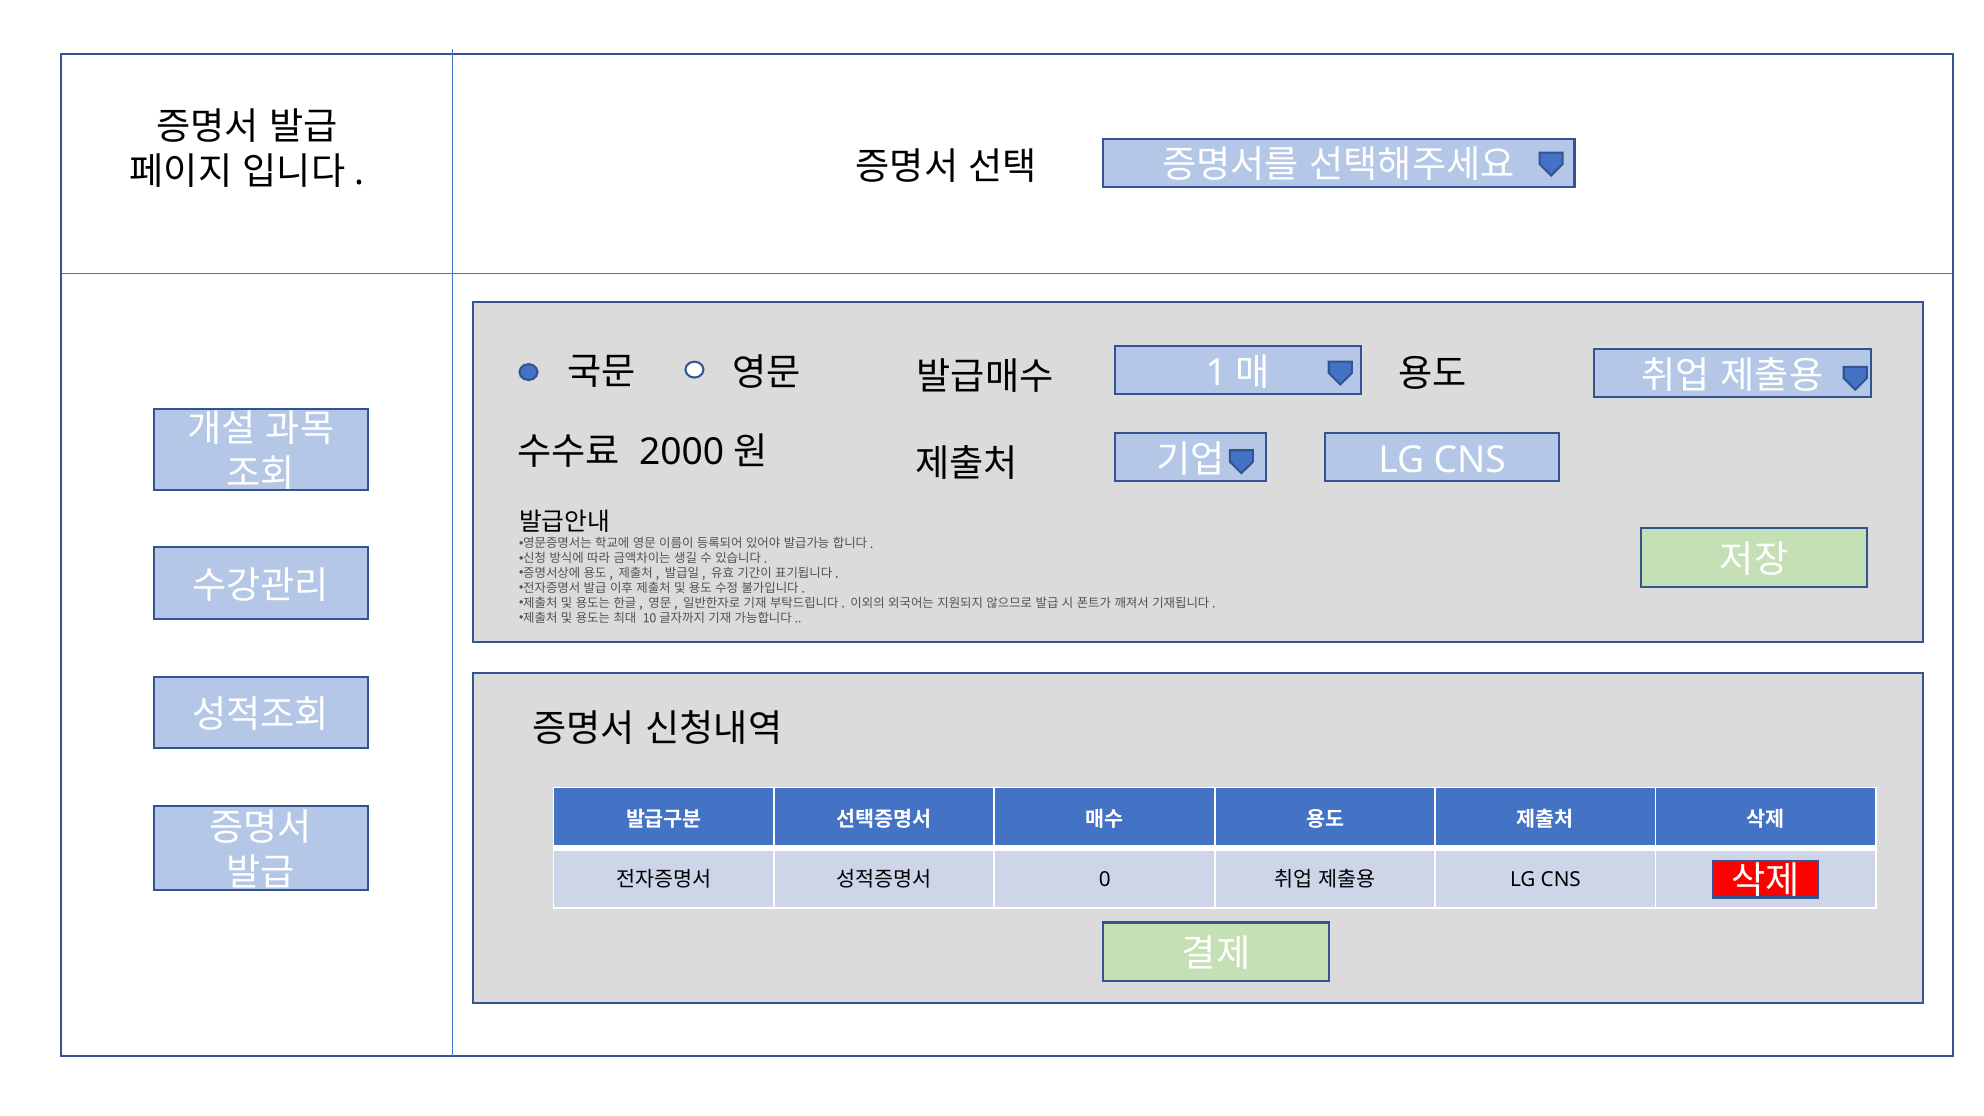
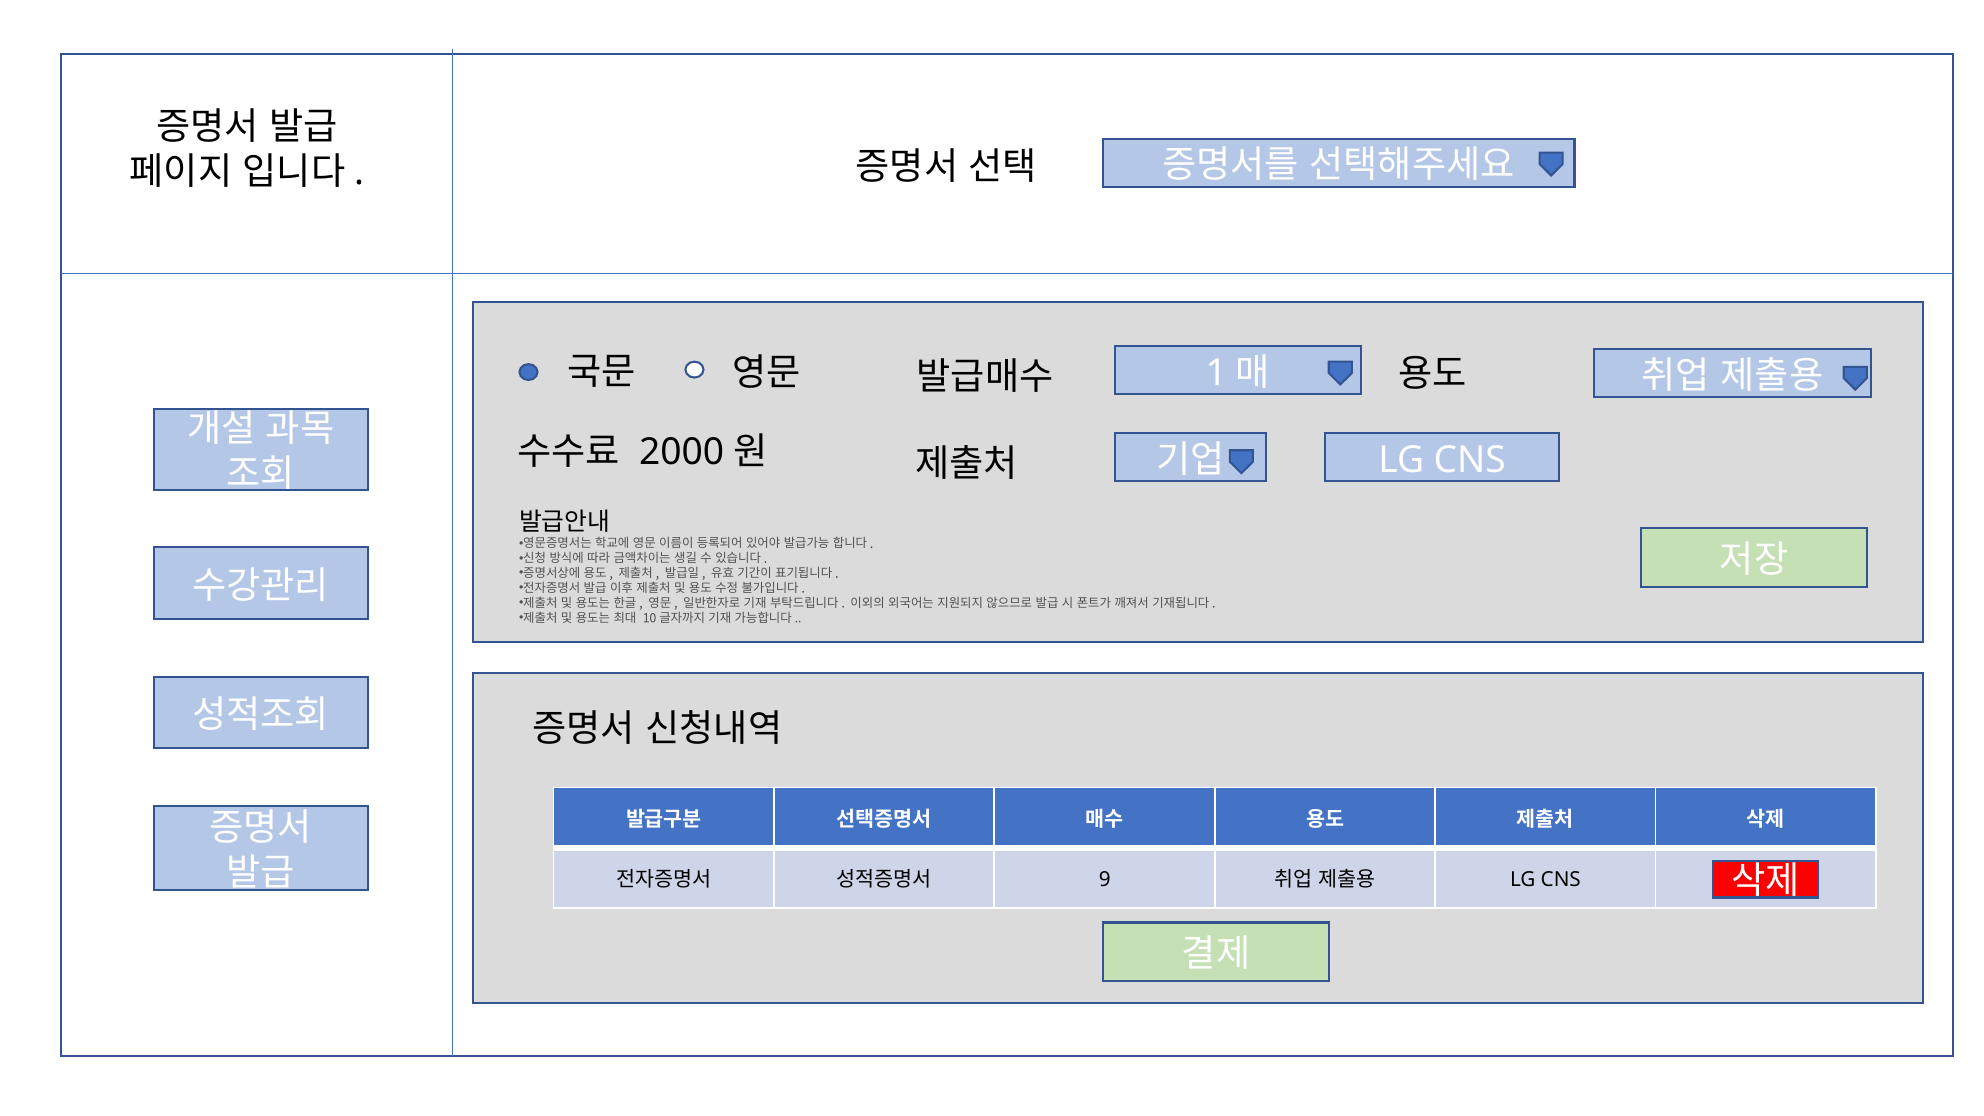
0: 0 -> 9
